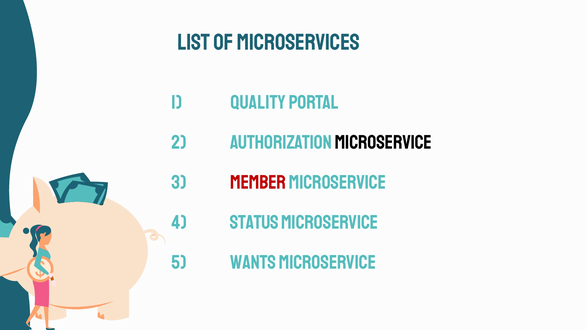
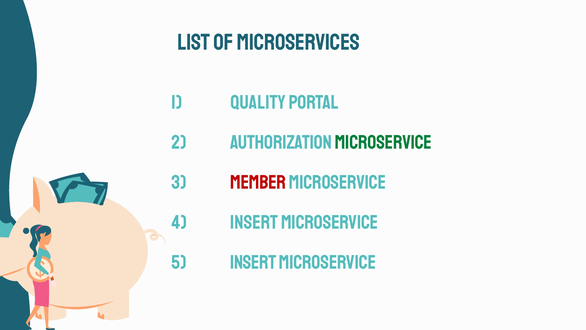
MICROSERVICE at (383, 142) colour: black -> green
4 STATUS: STATUS -> INSERT
5 WANTS: WANTS -> INSERT
